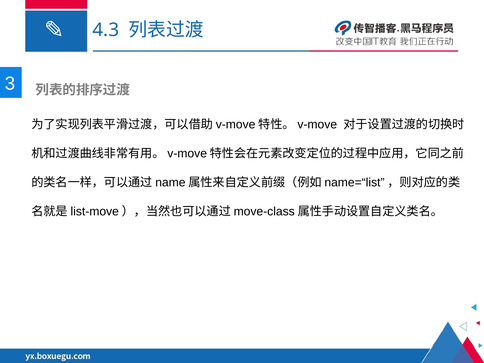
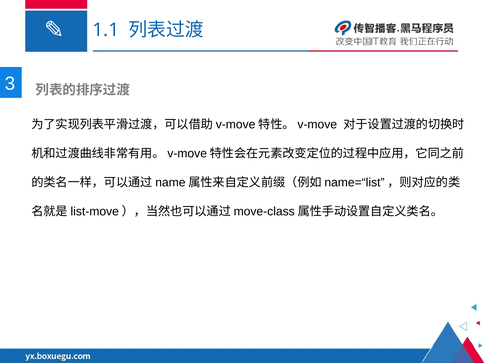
4.3: 4.3 -> 1.1
